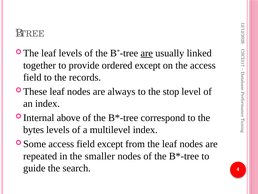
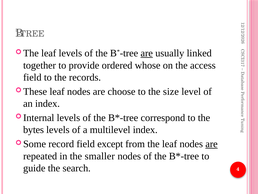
ordered except: except -> whose
always: always -> choose
stop: stop -> size
above at (68, 118): above -> levels
access at (61, 144): access -> record
are at (212, 144) underline: none -> present
